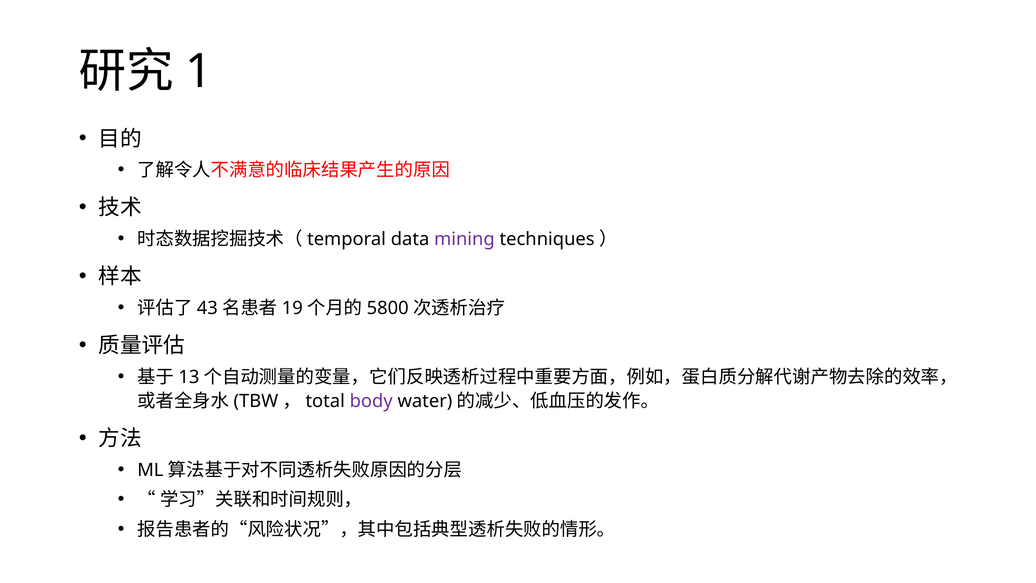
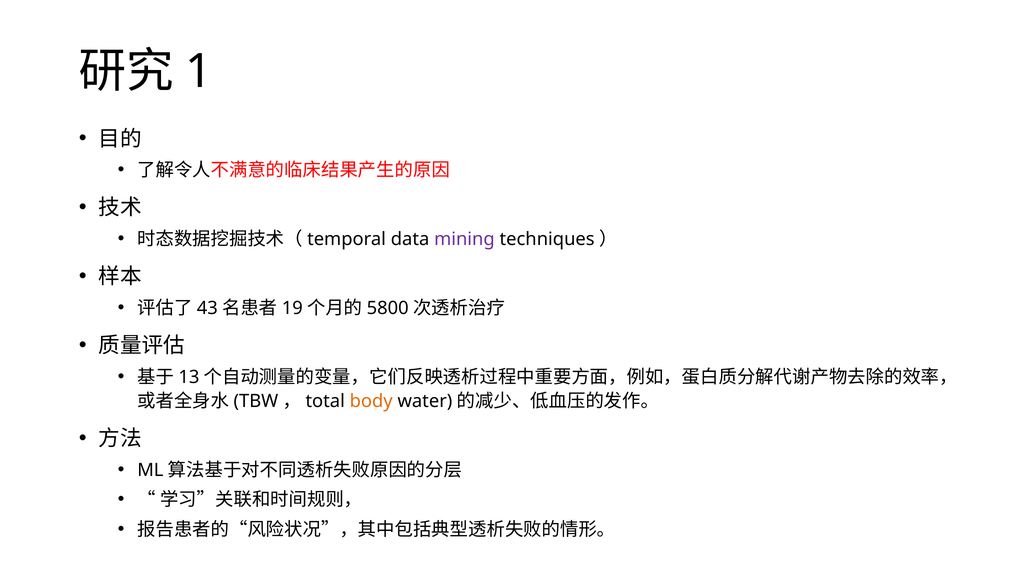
body colour: purple -> orange
